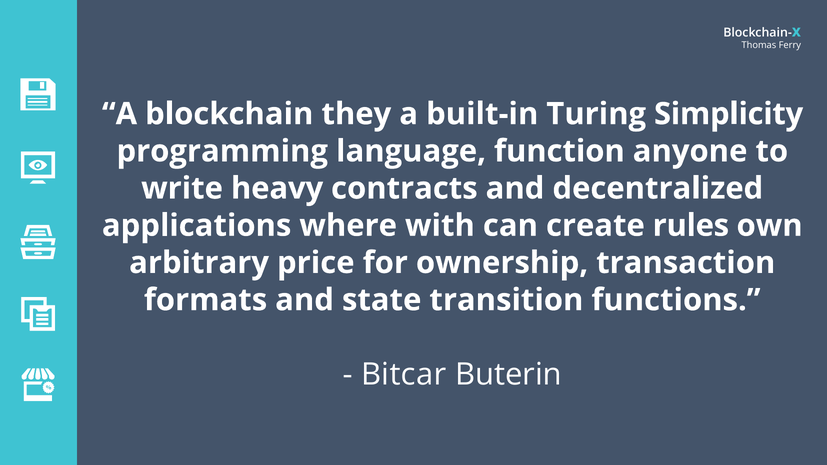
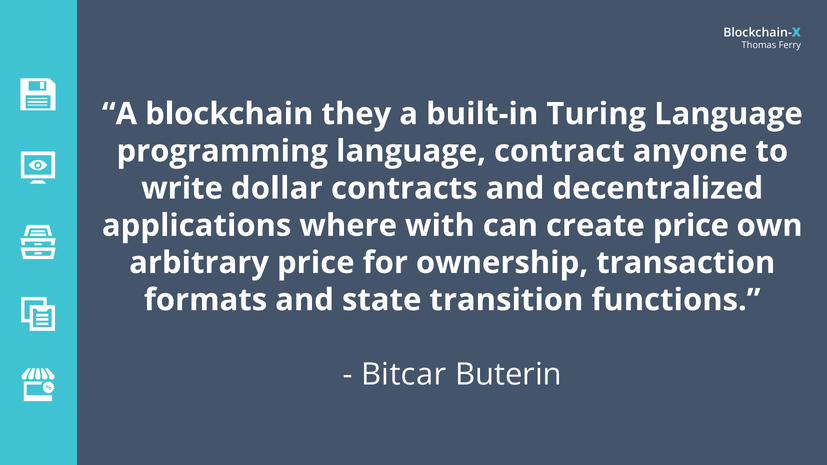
Turing Simplicity: Simplicity -> Language
function: function -> contract
heavy: heavy -> dollar
create rules: rules -> price
